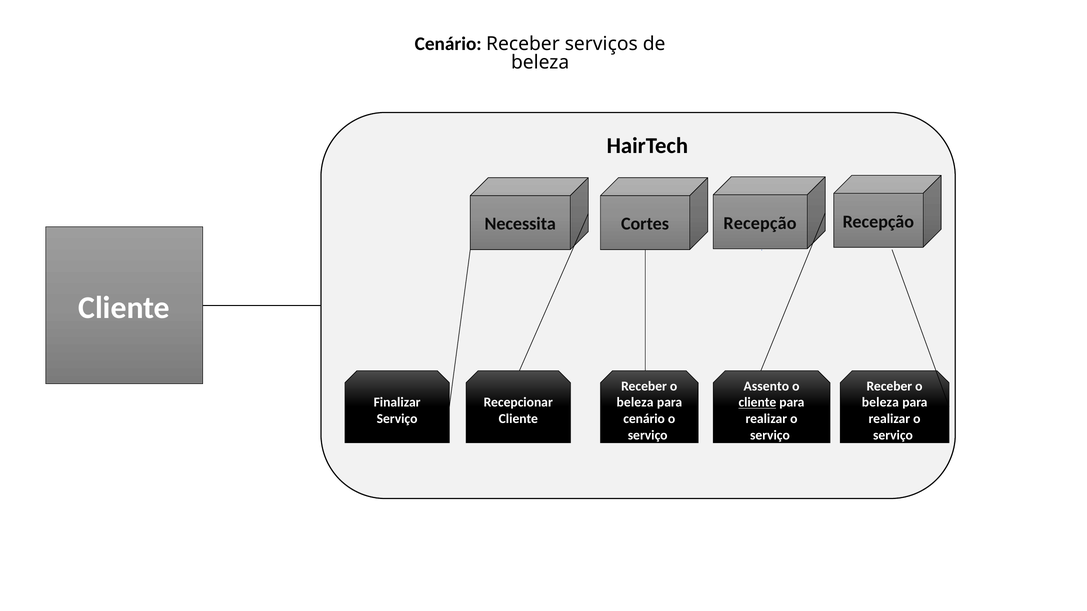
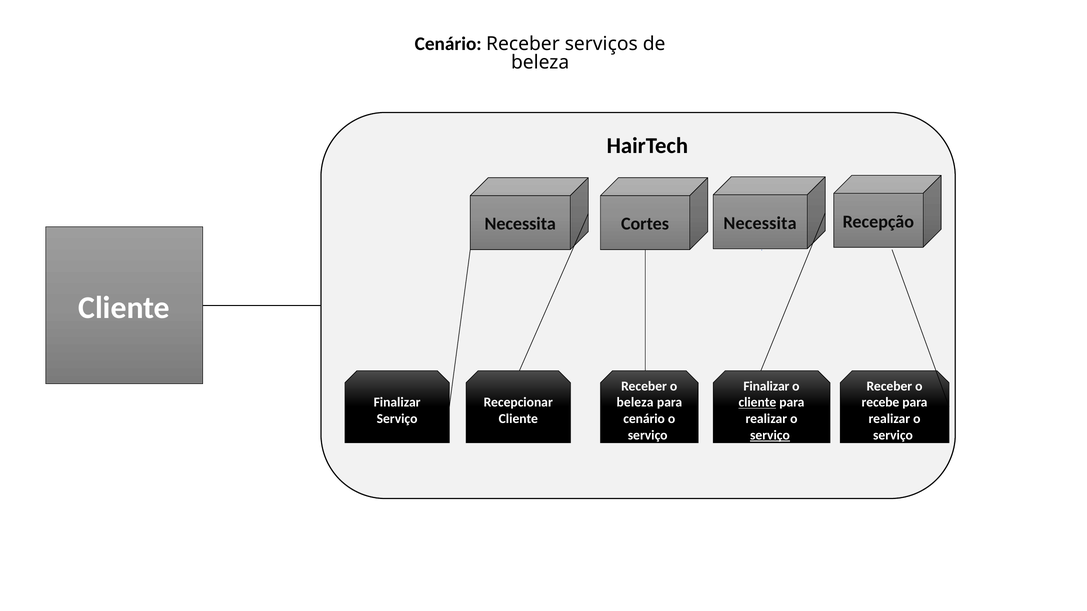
Cortes Recepção: Recepção -> Necessita
Assento at (766, 386): Assento -> Finalizar
beleza at (880, 403): beleza -> recebe
serviço at (770, 435) underline: none -> present
